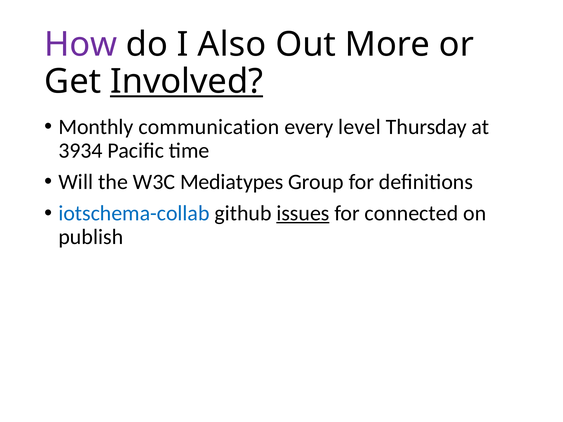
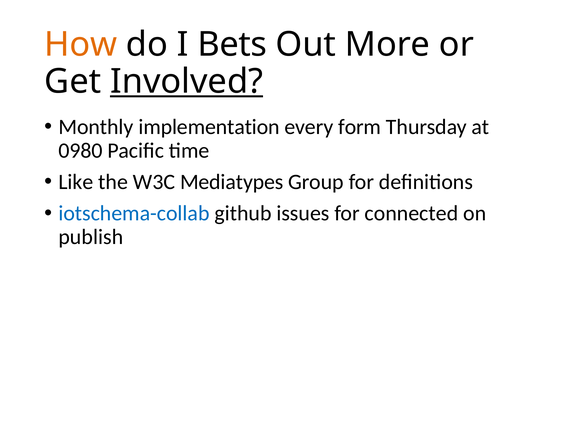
How colour: purple -> orange
Also: Also -> Bets
communication: communication -> implementation
level: level -> form
3934: 3934 -> 0980
Will: Will -> Like
issues underline: present -> none
